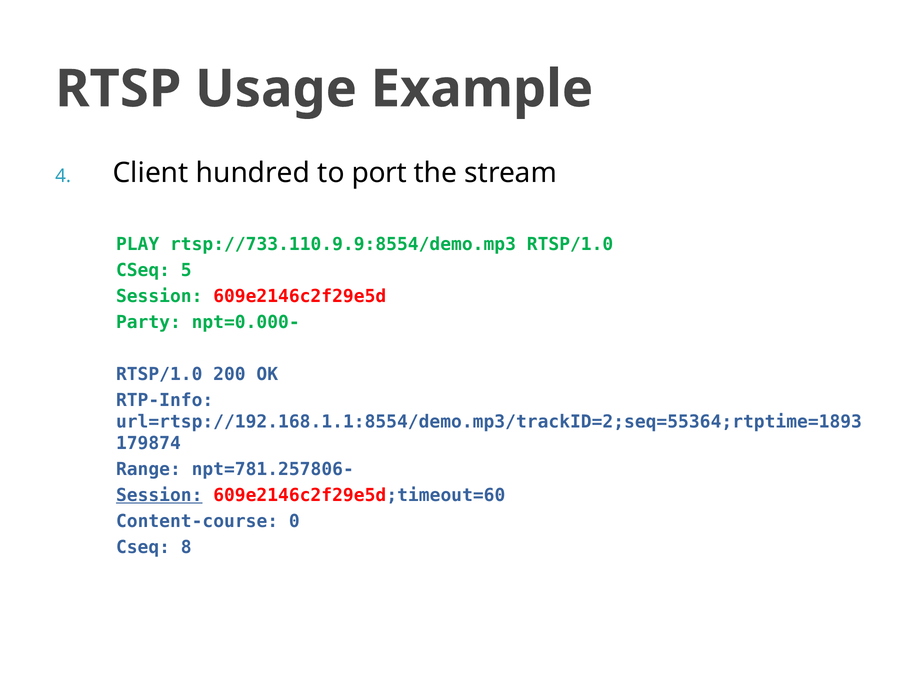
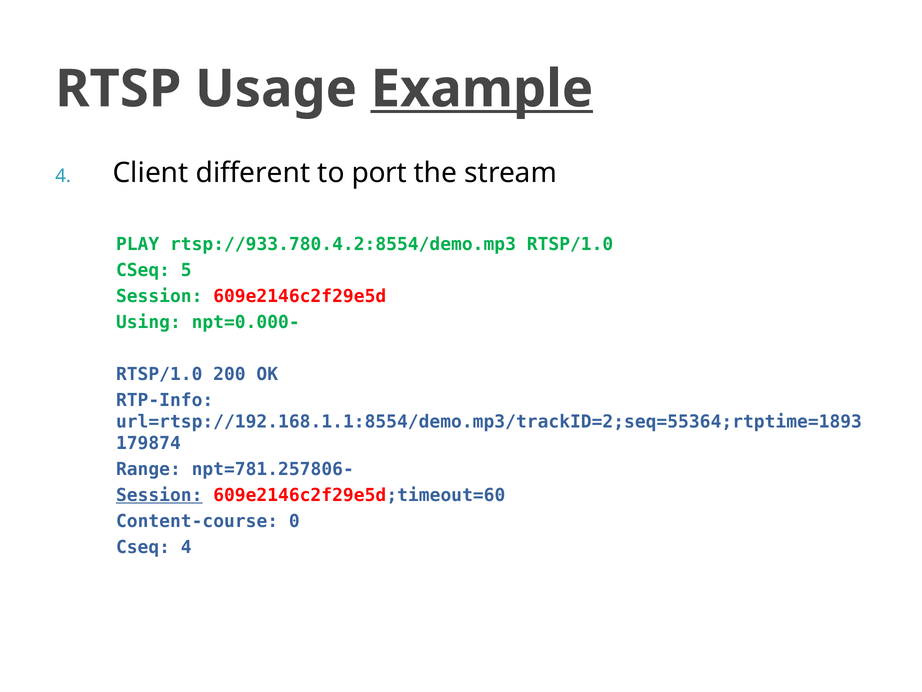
Example underline: none -> present
hundred: hundred -> different
rtsp://733.110.9.9:8554/demo.mp3: rtsp://733.110.9.9:8554/demo.mp3 -> rtsp://933.780.4.2:8554/demo.mp3
Party: Party -> Using
Cseq 8: 8 -> 4
